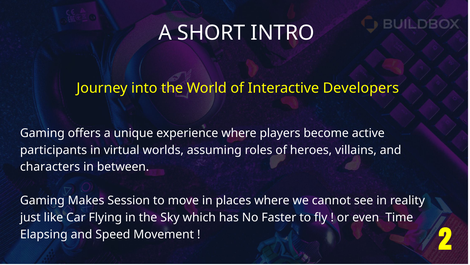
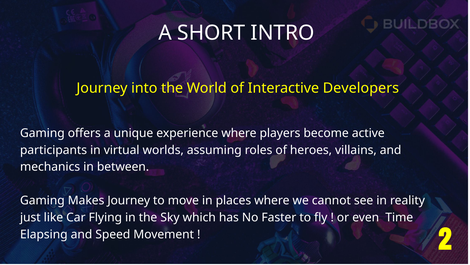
characters: characters -> mechanics
Makes Session: Session -> Journey
